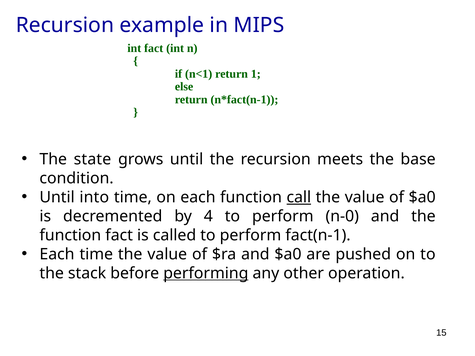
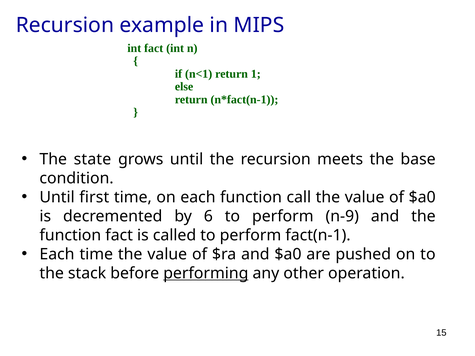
into: into -> first
call underline: present -> none
4: 4 -> 6
n-0: n-0 -> n-9
